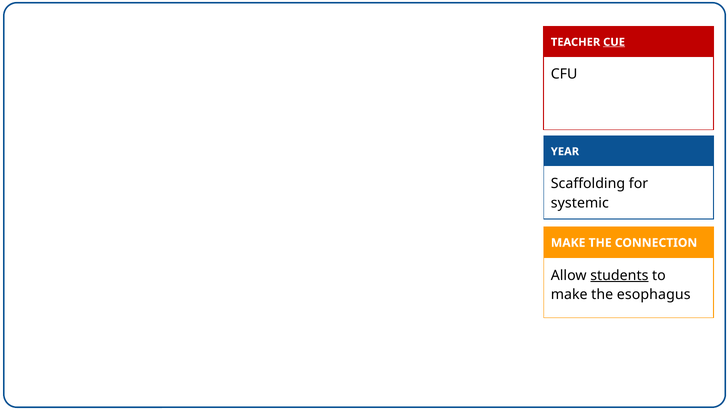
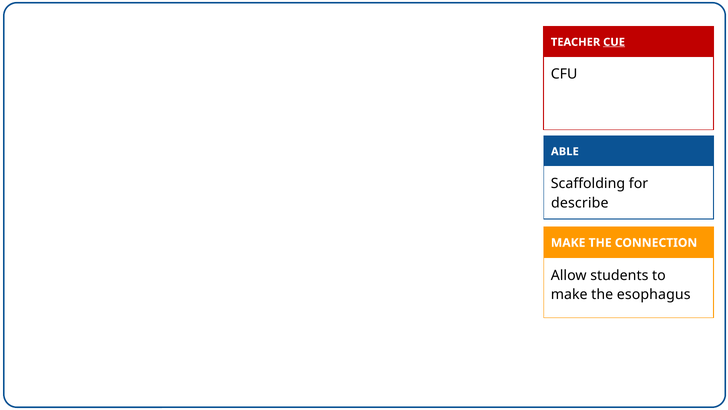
YEAR: YEAR -> ABLE
systemic: systemic -> describe
students underline: present -> none
